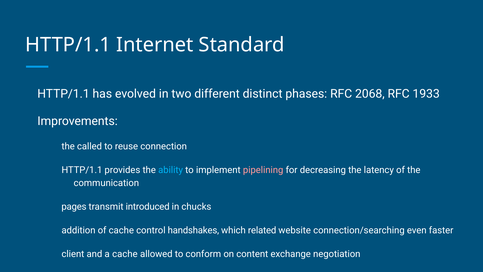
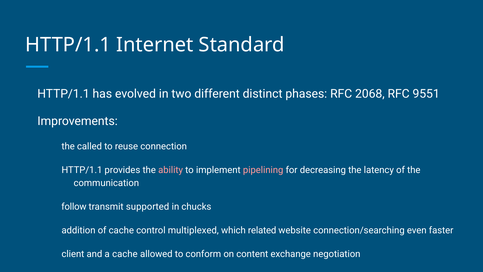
1933: 1933 -> 9551
ability at (171, 170) colour: light blue -> pink
pages: pages -> follow
introduced: introduced -> supported
handshakes: handshakes -> multiplexed
